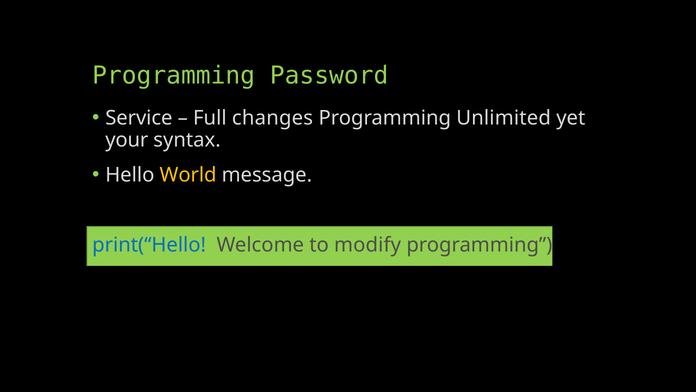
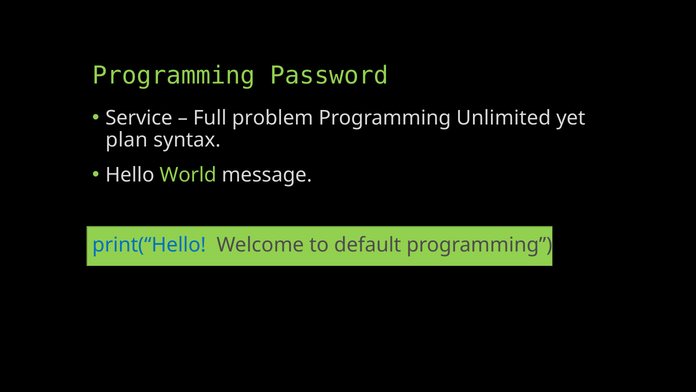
changes: changes -> problem
your: your -> plan
World colour: yellow -> light green
modify: modify -> default
